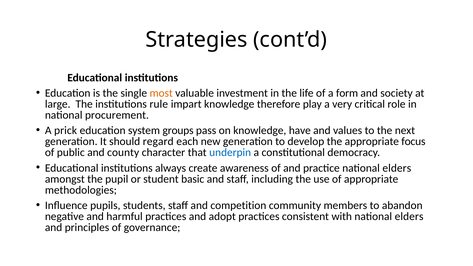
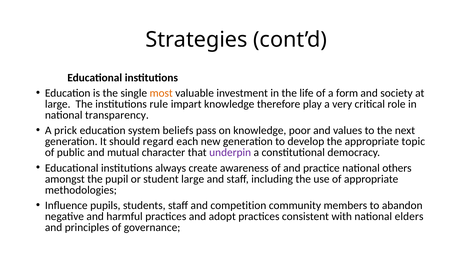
procurement: procurement -> transparency
groups: groups -> beliefs
have: have -> poor
focus: focus -> topic
county: county -> mutual
underpin colour: blue -> purple
practice national elders: elders -> others
student basic: basic -> large
